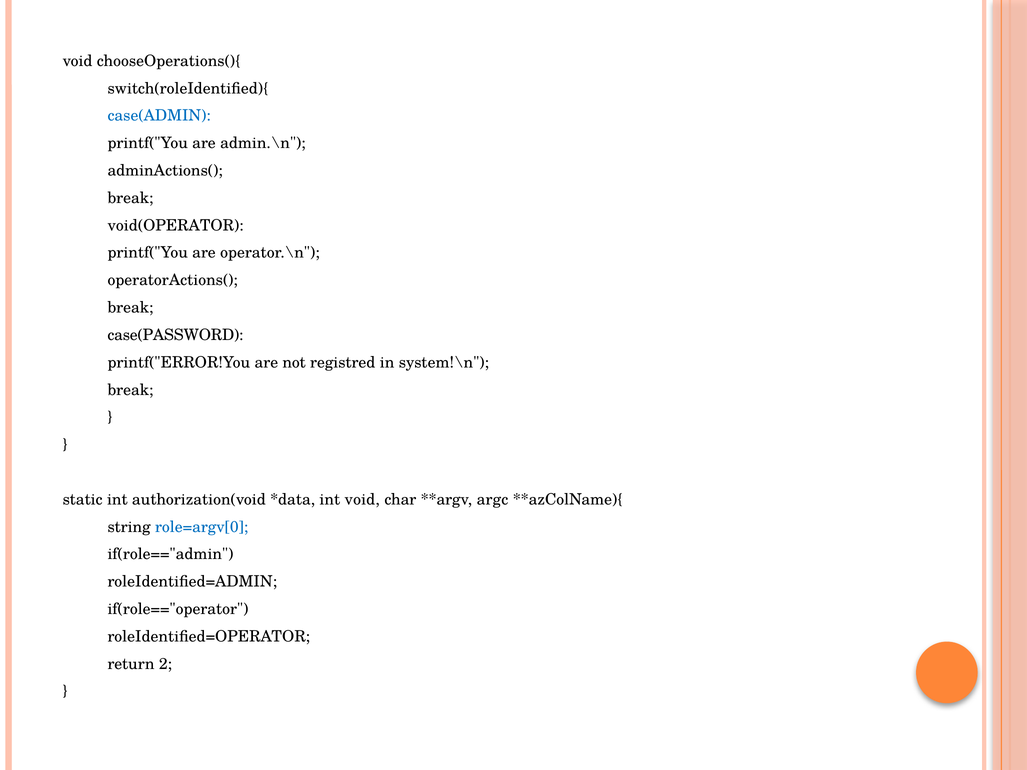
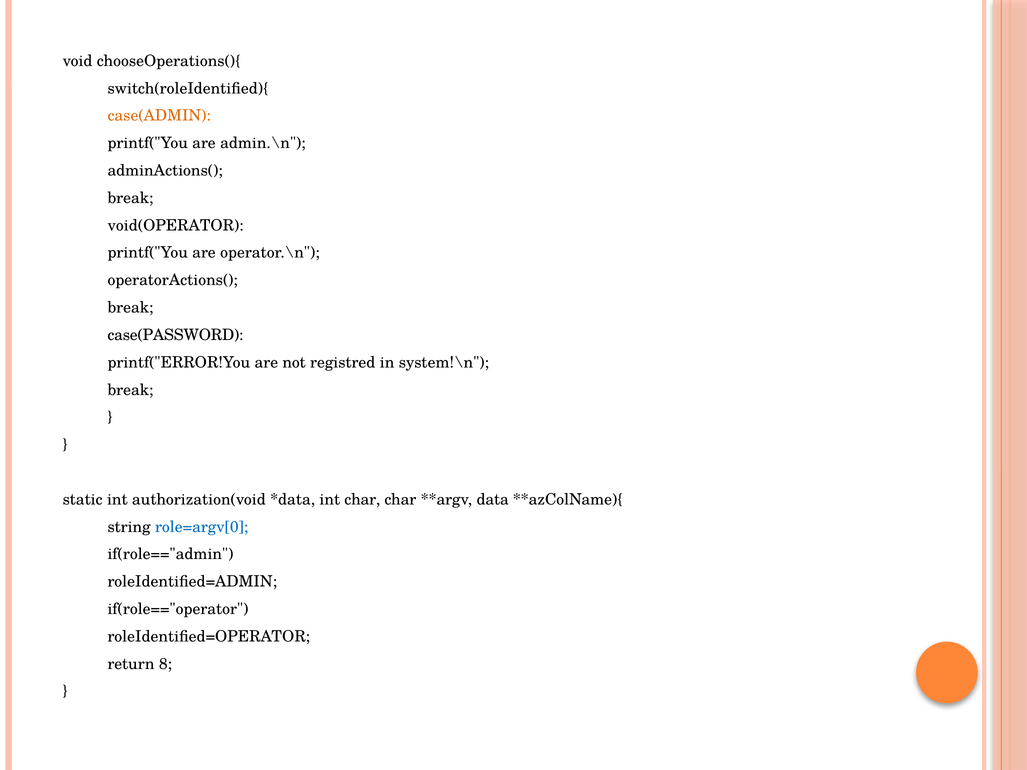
case(ADMIN colour: blue -> orange
int void: void -> char
argc: argc -> data
2: 2 -> 8
